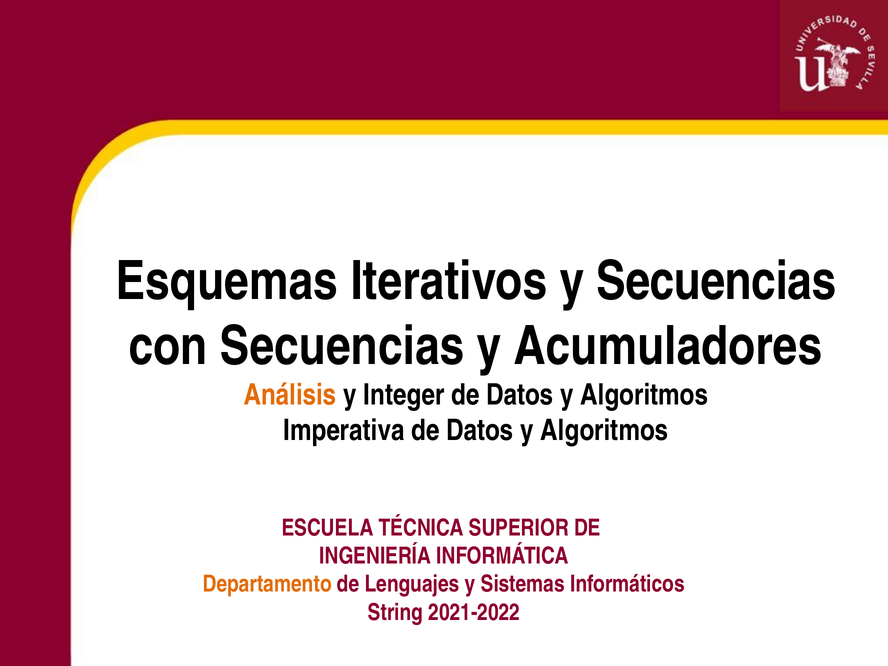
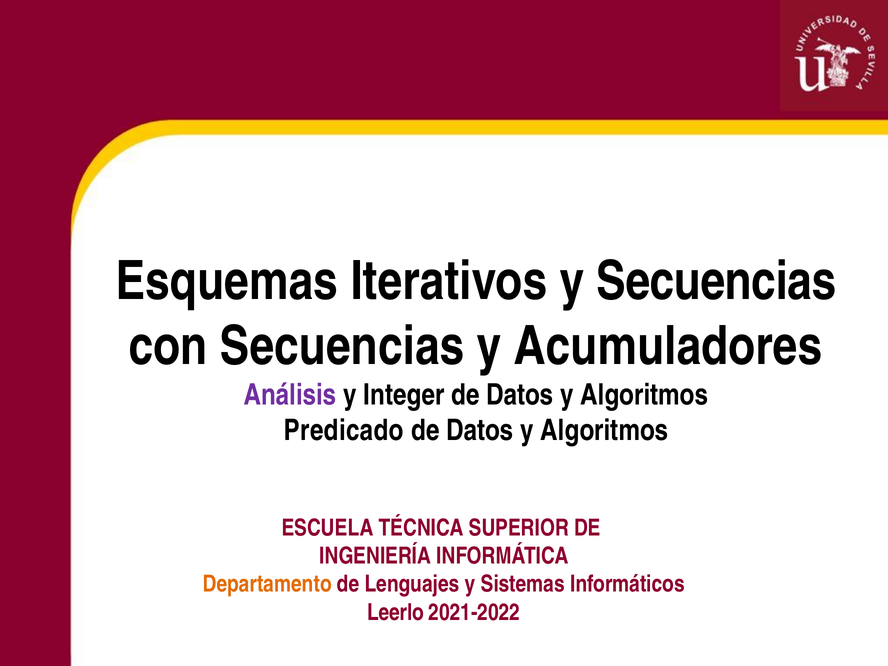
Análisis colour: orange -> purple
Imperativa: Imperativa -> Predicado
String: String -> Leerlo
